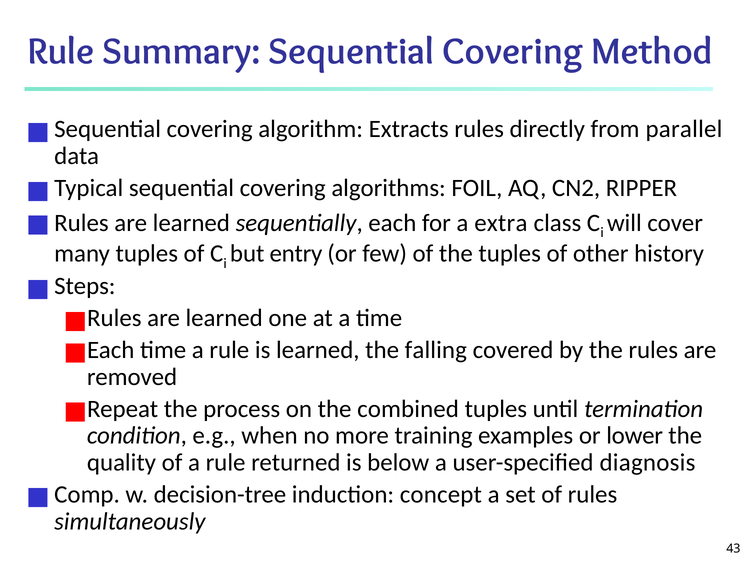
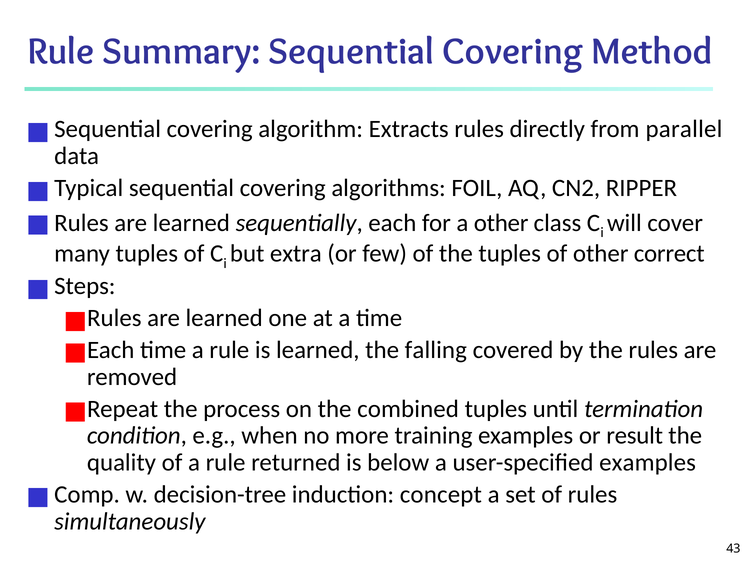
a extra: extra -> other
entry: entry -> extra
history: history -> correct
lower: lower -> result
user-specified diagnosis: diagnosis -> examples
